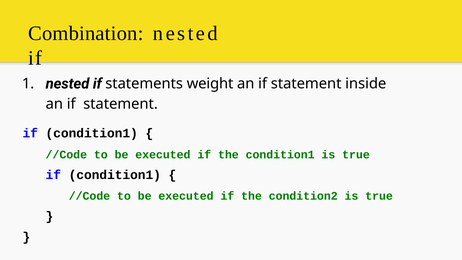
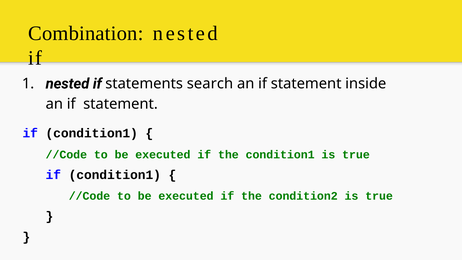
weight: weight -> search
